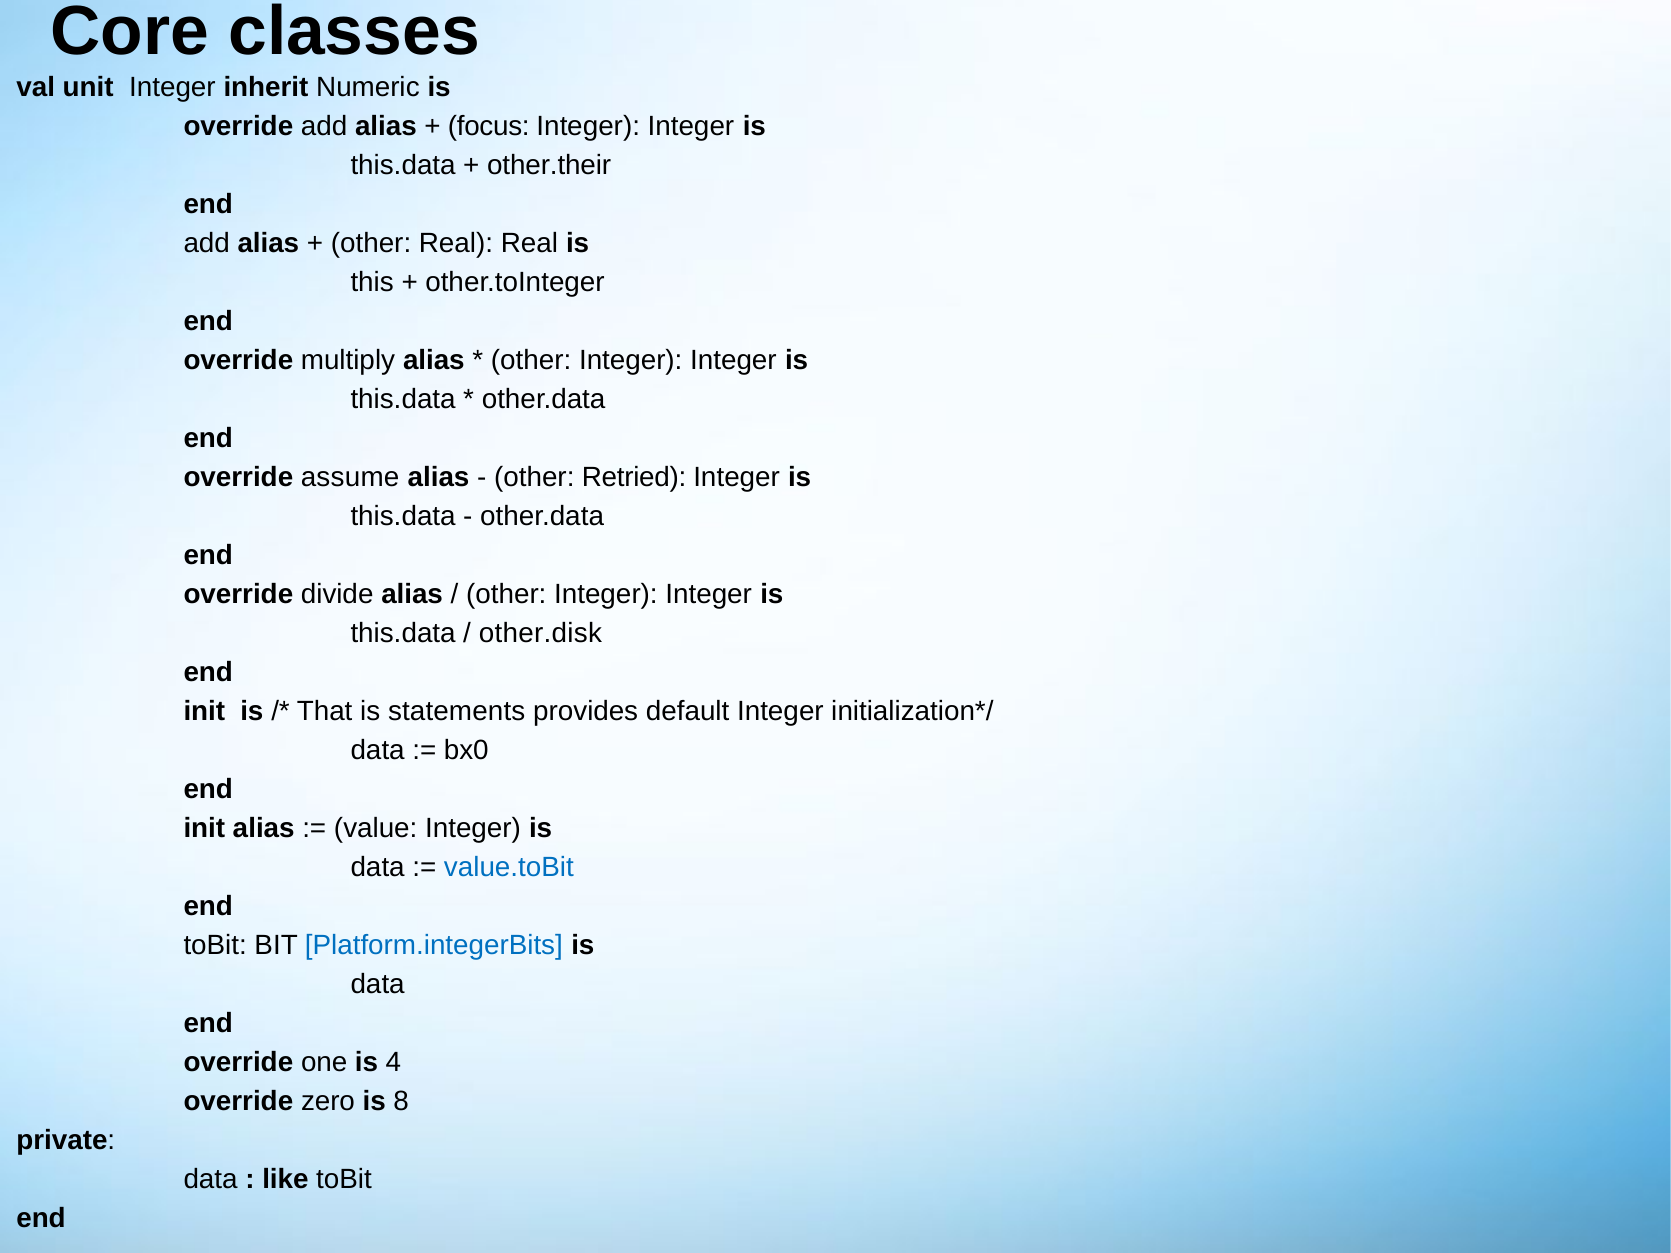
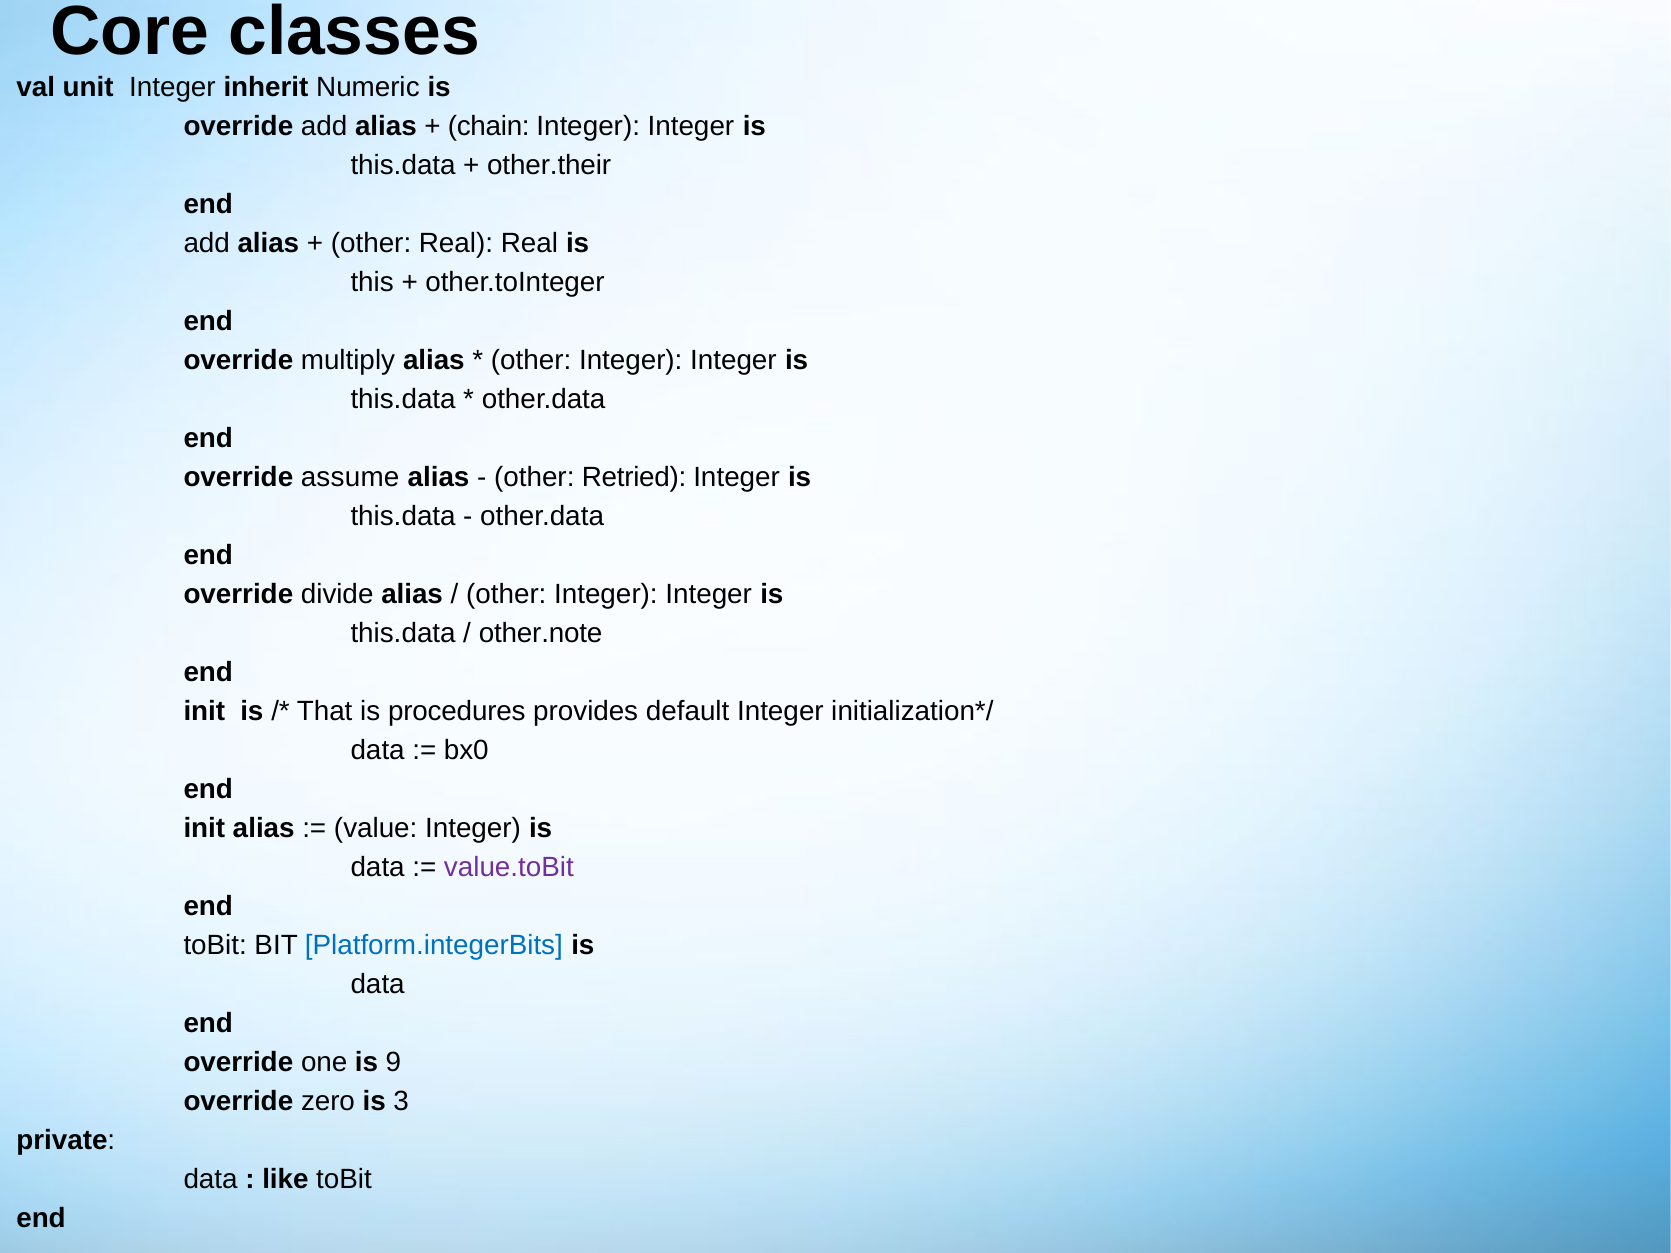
focus: focus -> chain
other.disk: other.disk -> other.note
statements: statements -> procedures
value.toBit colour: blue -> purple
4: 4 -> 9
8: 8 -> 3
